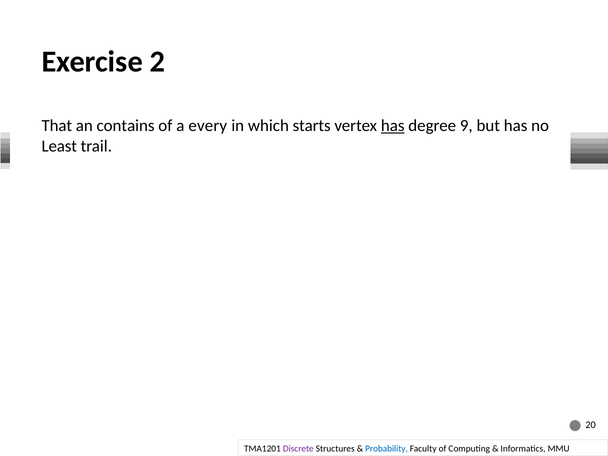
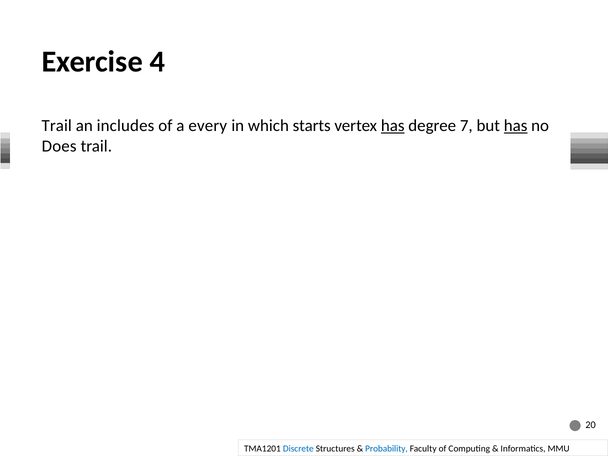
2: 2 -> 4
That at (57, 126): That -> Trail
contains: contains -> includes
9: 9 -> 7
has at (516, 126) underline: none -> present
Least: Least -> Does
Discrete colour: purple -> blue
